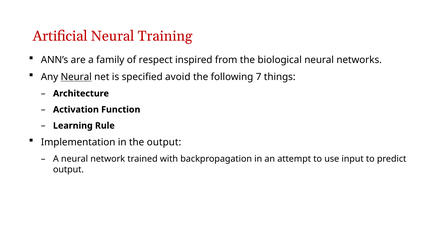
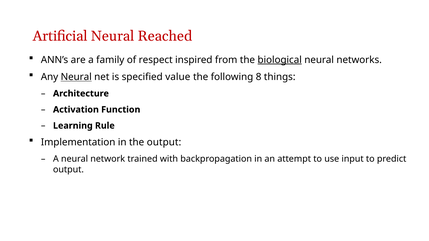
Training: Training -> Reached
biological underline: none -> present
avoid: avoid -> value
7: 7 -> 8
